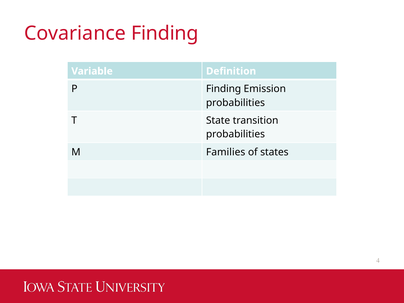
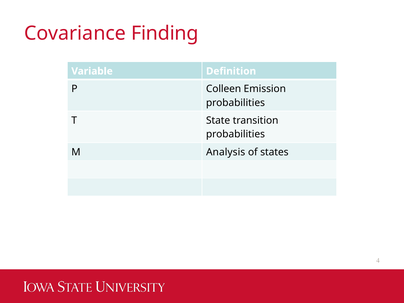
P Finding: Finding -> Colleen
Families: Families -> Analysis
